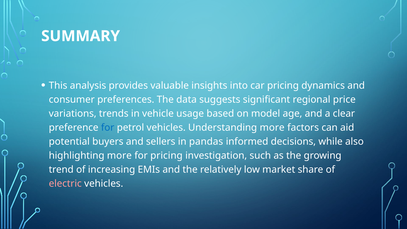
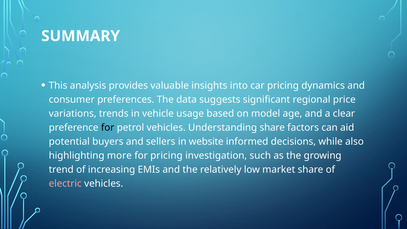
for at (108, 128) colour: blue -> black
Understanding more: more -> share
pandas: pandas -> website
